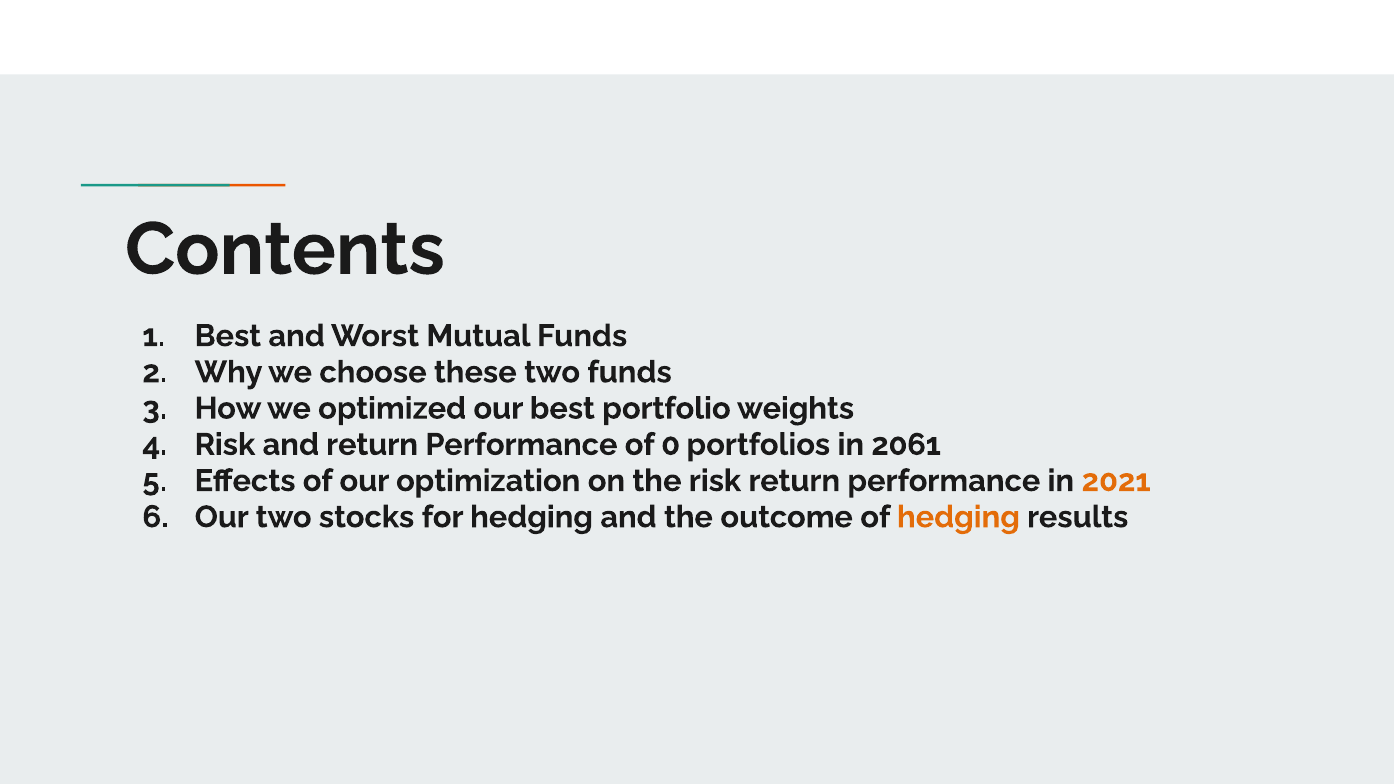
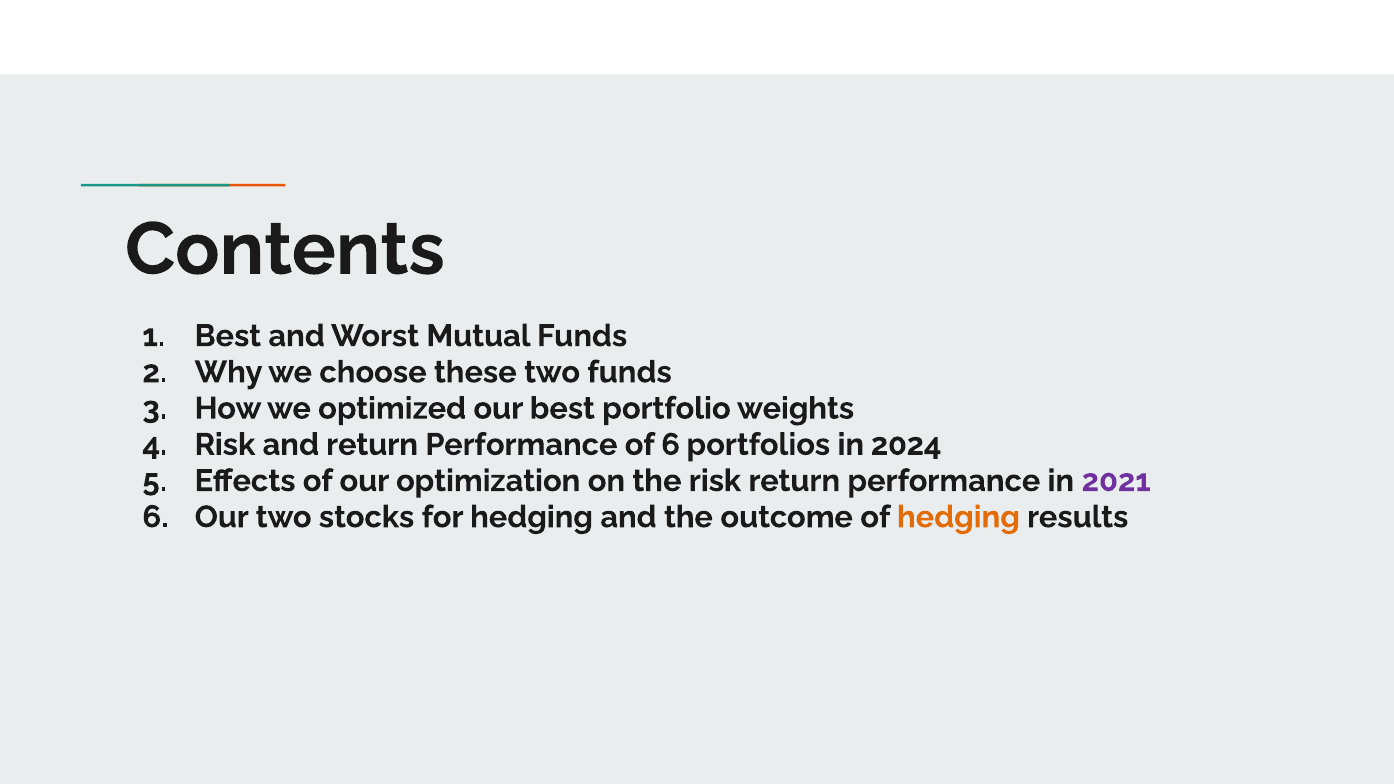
of 0: 0 -> 6
2061: 2061 -> 2024
2021 colour: orange -> purple
